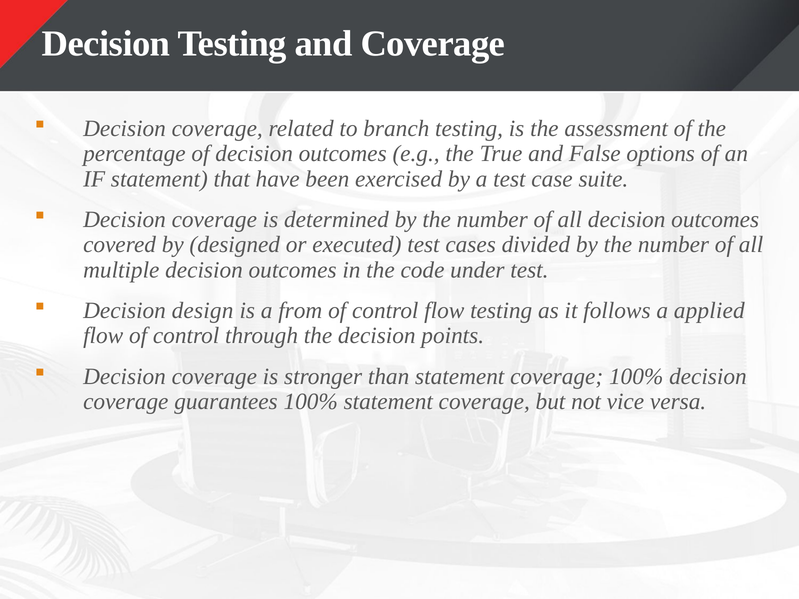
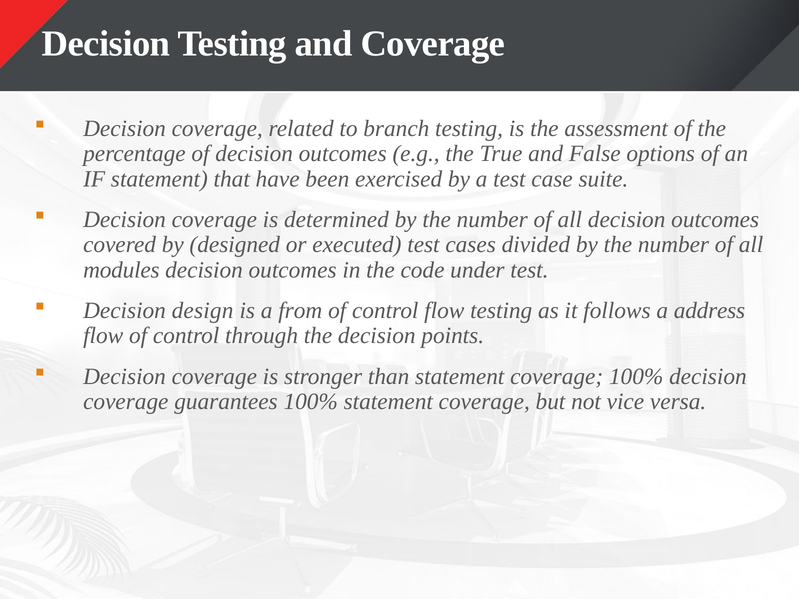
multiple: multiple -> modules
applied: applied -> address
